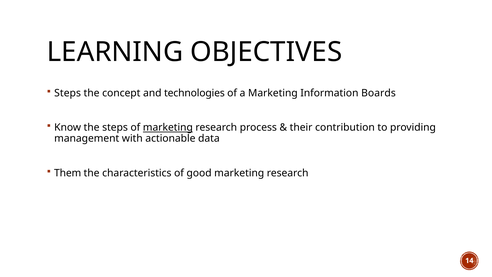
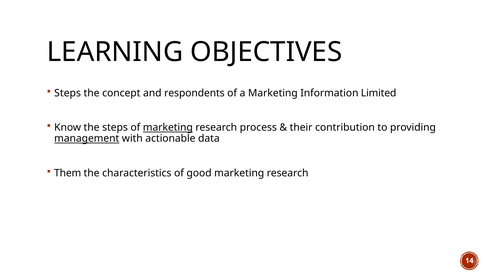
technologies: technologies -> respondents
Boards: Boards -> Limited
management underline: none -> present
